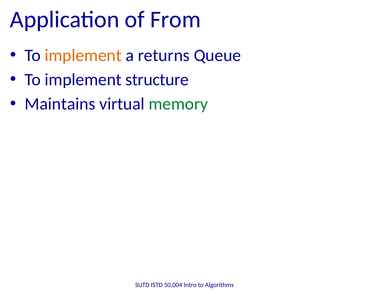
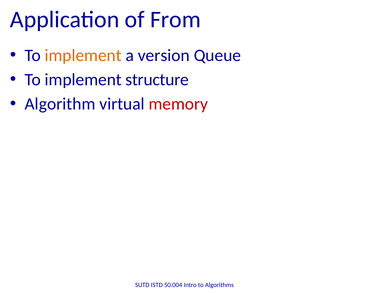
returns: returns -> version
Maintains: Maintains -> Algorithm
memory colour: green -> red
